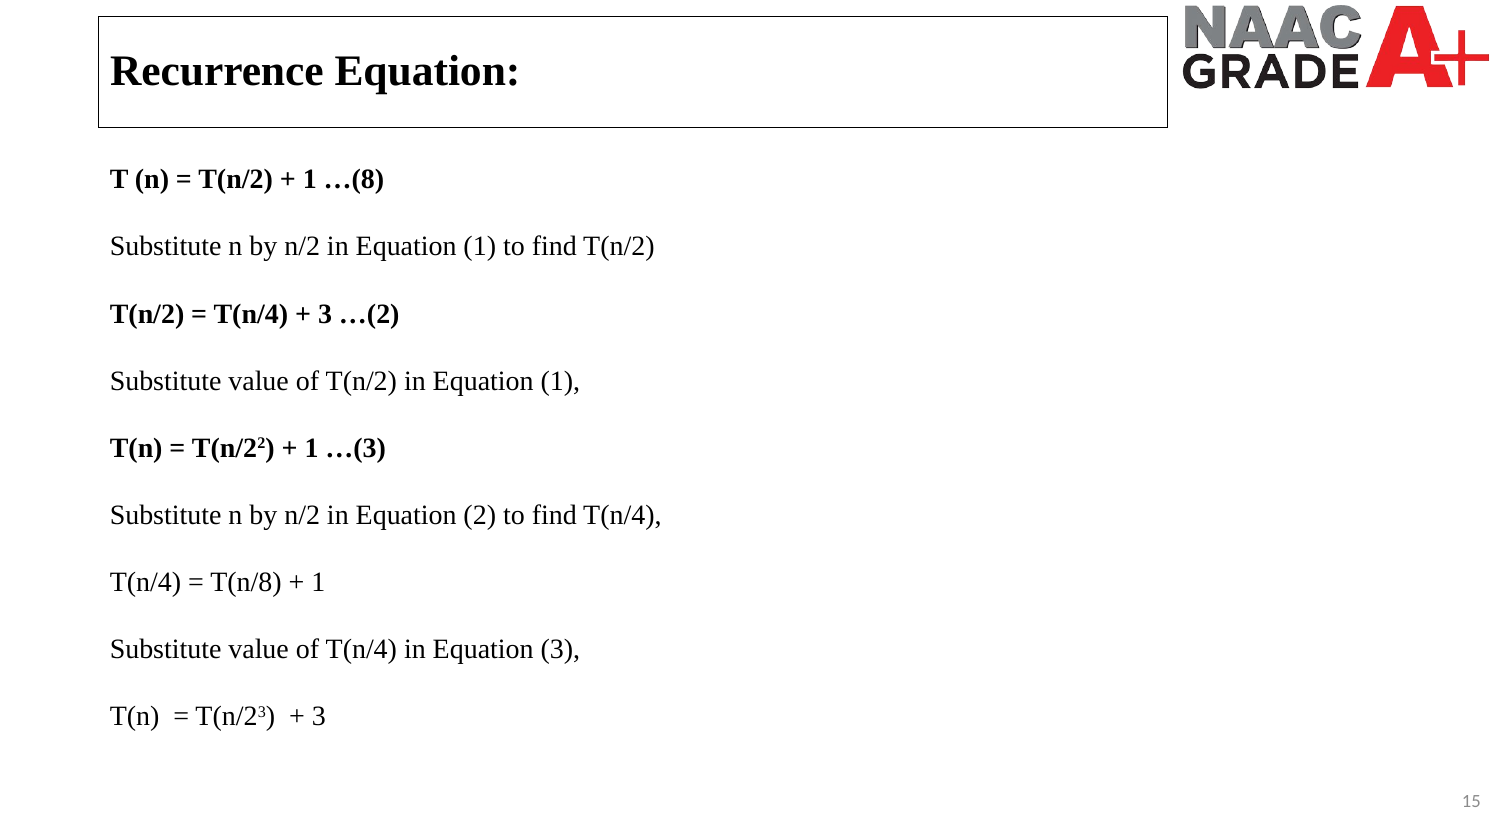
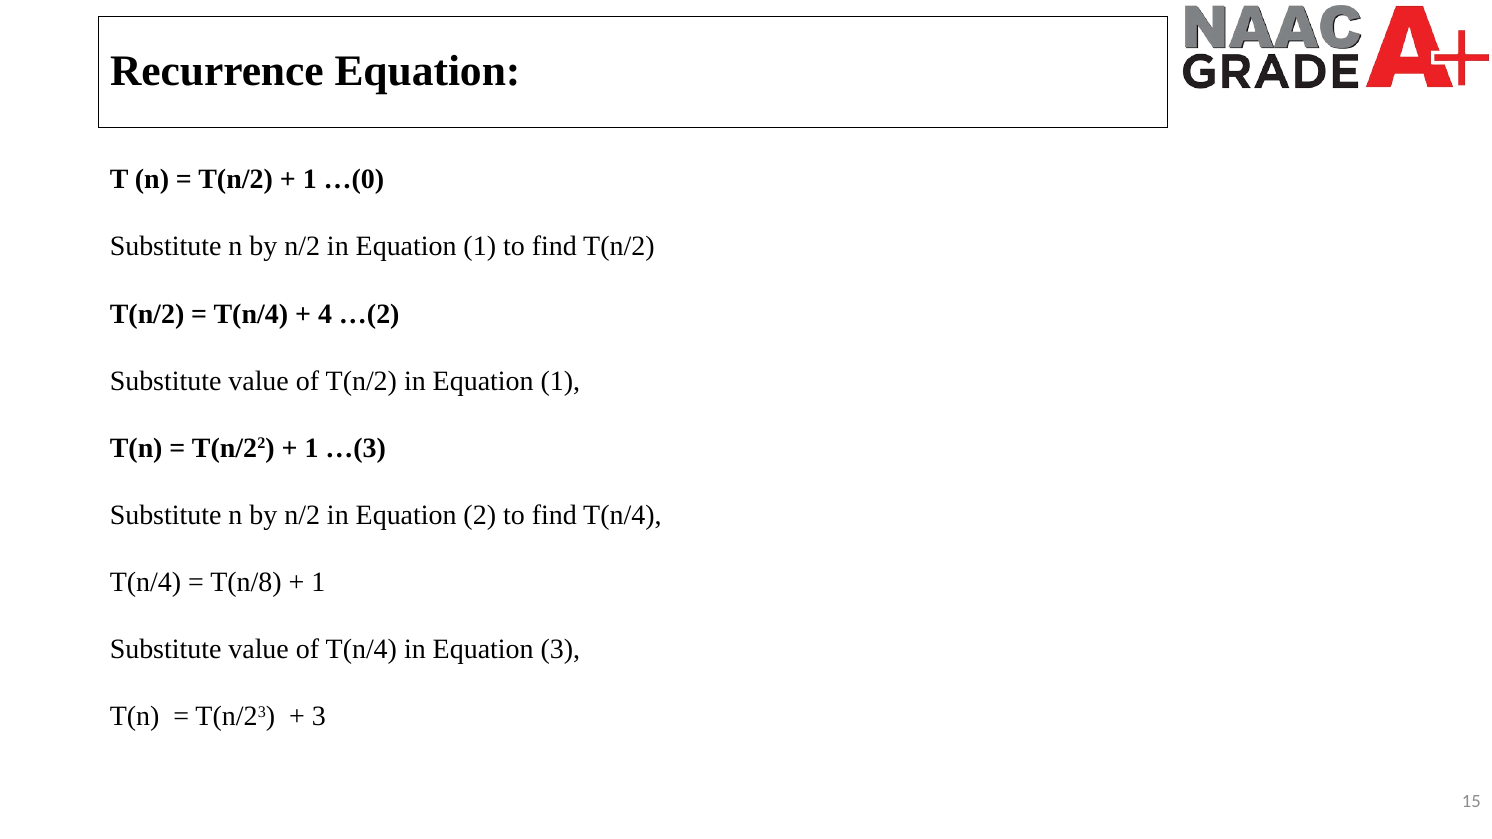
…(8: …(8 -> …(0
3 at (325, 314): 3 -> 4
